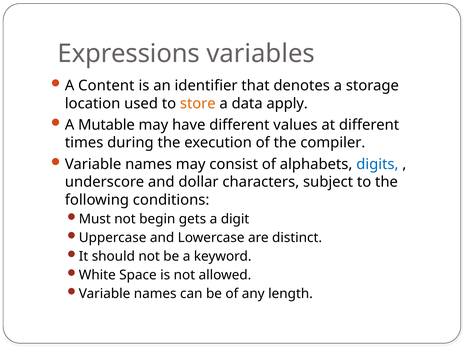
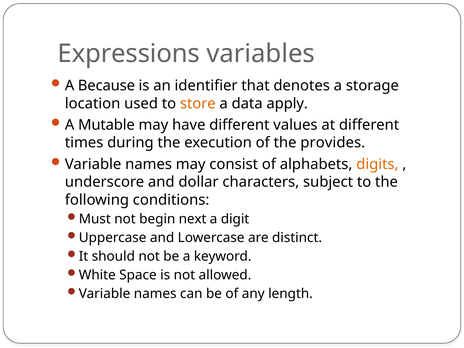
Content: Content -> Because
compiler: compiler -> provides
digits colour: blue -> orange
gets: gets -> next
